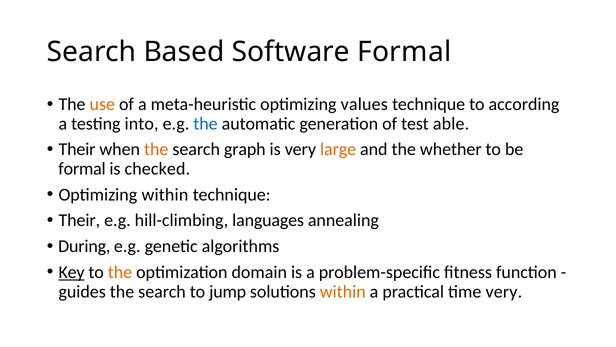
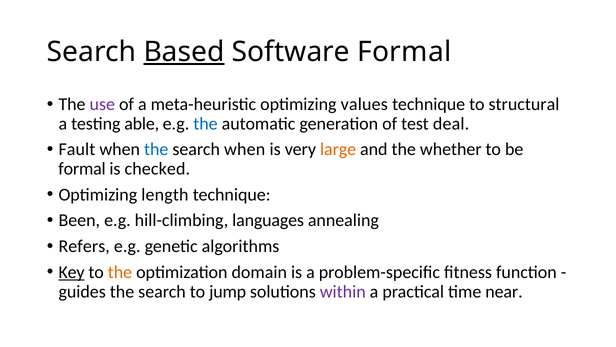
Based underline: none -> present
use colour: orange -> purple
according: according -> structural
into: into -> able
able: able -> deal
Their at (77, 149): Their -> Fault
the at (156, 149) colour: orange -> blue
search graph: graph -> when
Optimizing within: within -> length
Their at (79, 220): Their -> Been
During: During -> Refers
within at (343, 291) colour: orange -> purple
time very: very -> near
